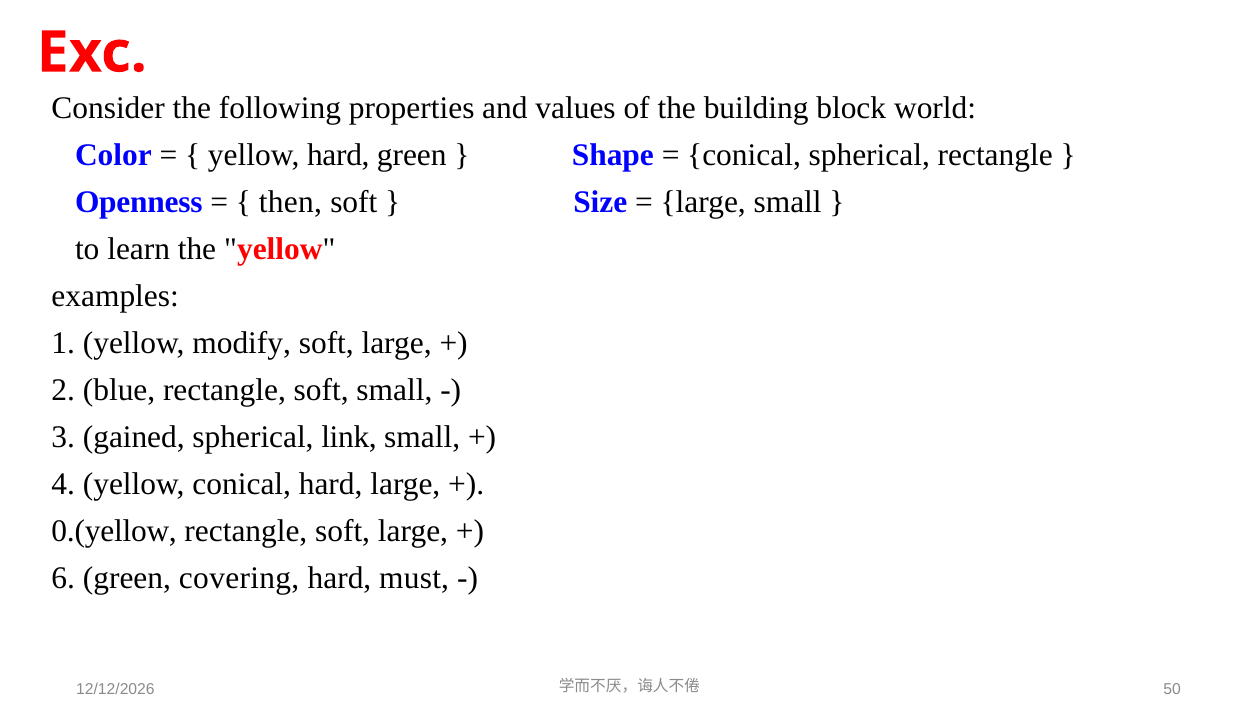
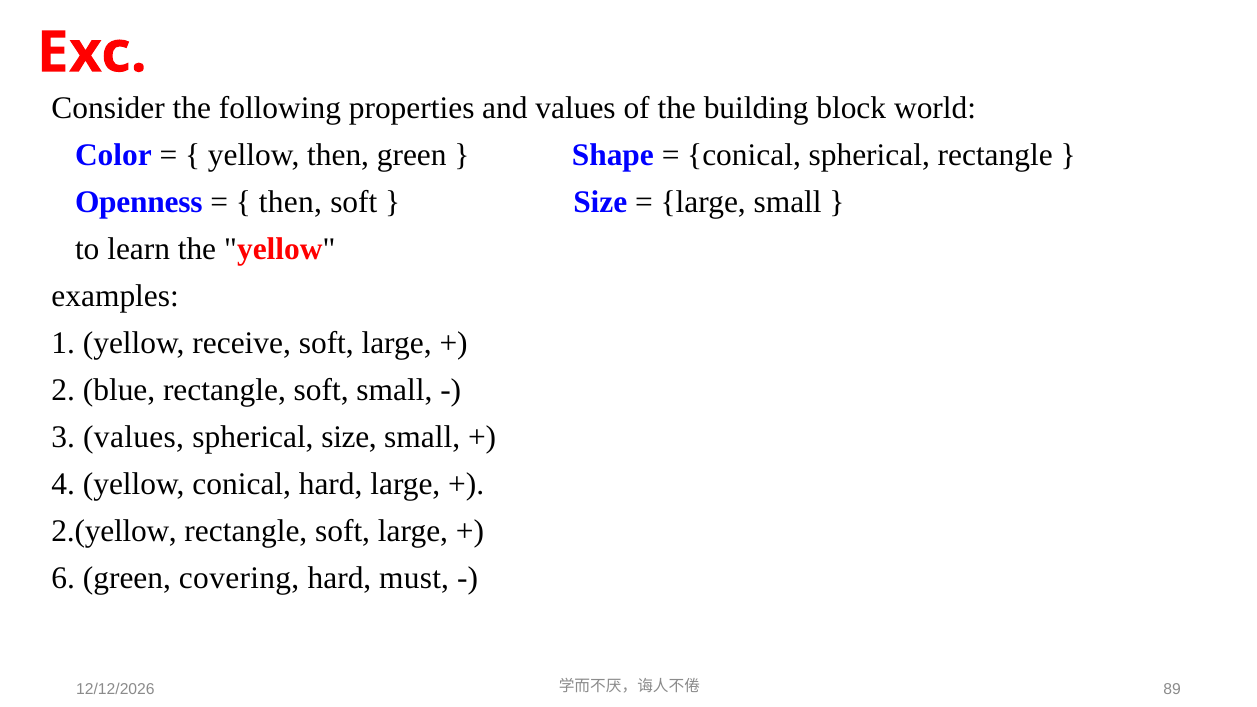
yellow hard: hard -> then
modify: modify -> receive
3 gained: gained -> values
spherical link: link -> size
0.(yellow: 0.(yellow -> 2.(yellow
50: 50 -> 89
